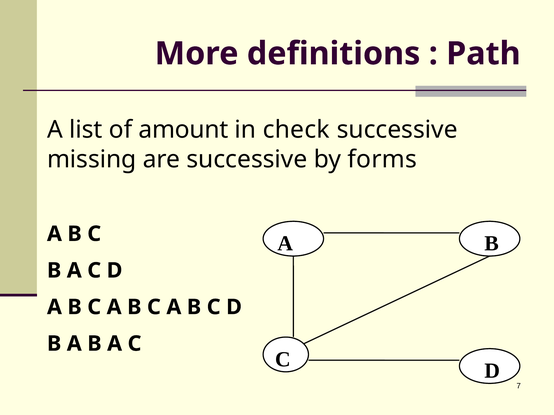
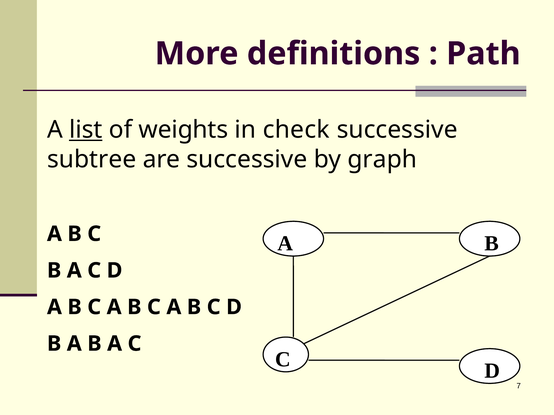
list underline: none -> present
amount: amount -> weights
missing: missing -> subtree
forms: forms -> graph
